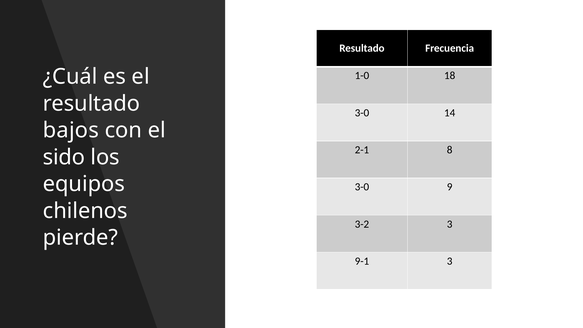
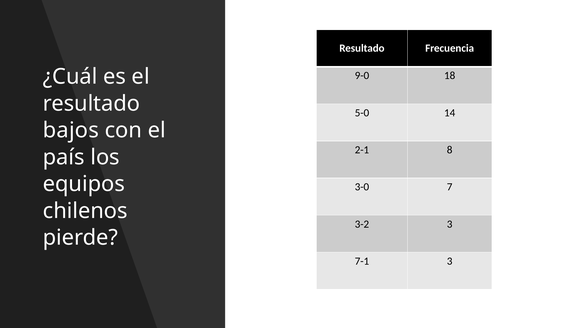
1-0: 1-0 -> 9-0
3-0 at (362, 113): 3-0 -> 5-0
sido: sido -> país
9: 9 -> 7
9-1: 9-1 -> 7-1
